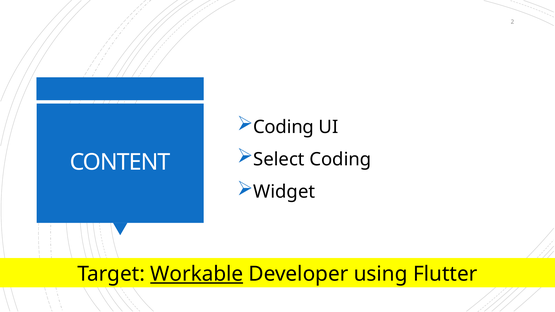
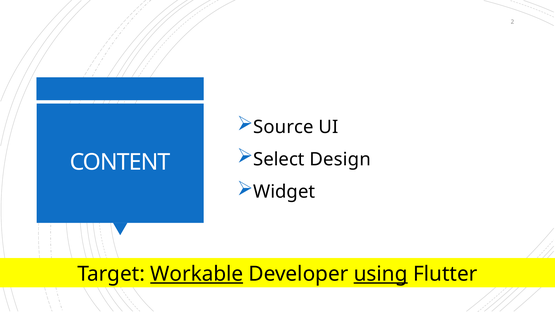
Coding at (284, 127): Coding -> Source
Select Coding: Coding -> Design
using underline: none -> present
